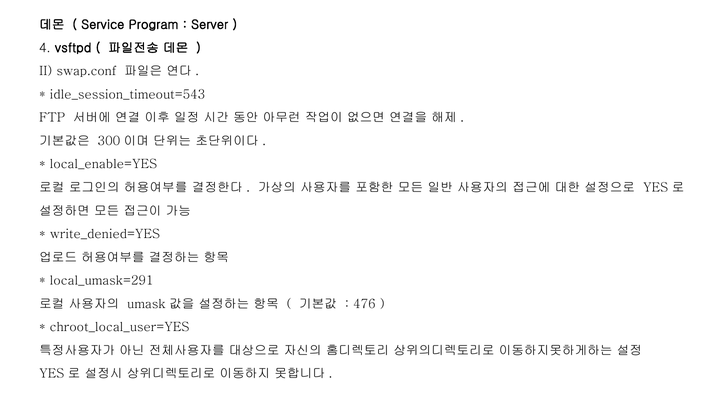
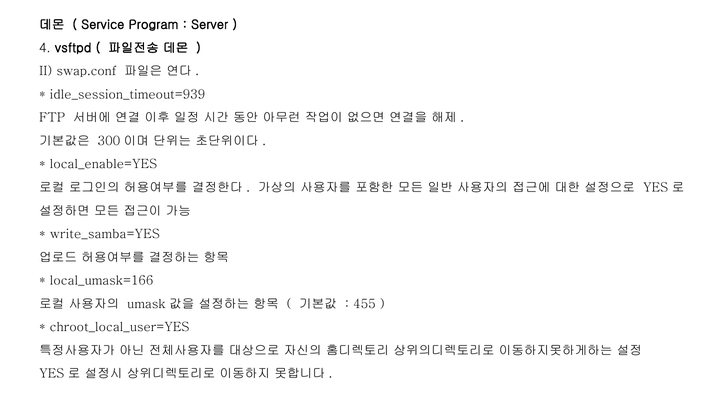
idle_session_timeout=543: idle_session_timeout=543 -> idle_session_timeout=939
write_denied=YES: write_denied=YES -> write_samba=YES
local_umask=291: local_umask=291 -> local_umask=166
476: 476 -> 455
